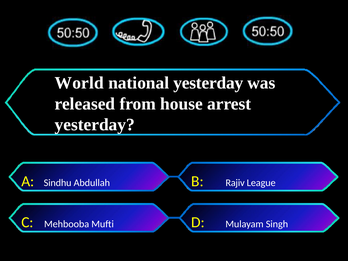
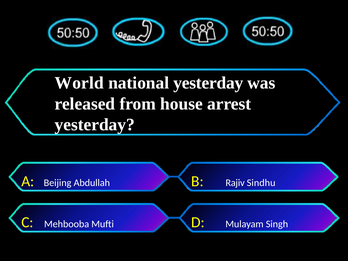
Sindhu: Sindhu -> Beijing
League: League -> Sindhu
